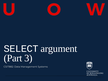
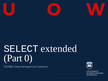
argument: argument -> extended
3: 3 -> 0
